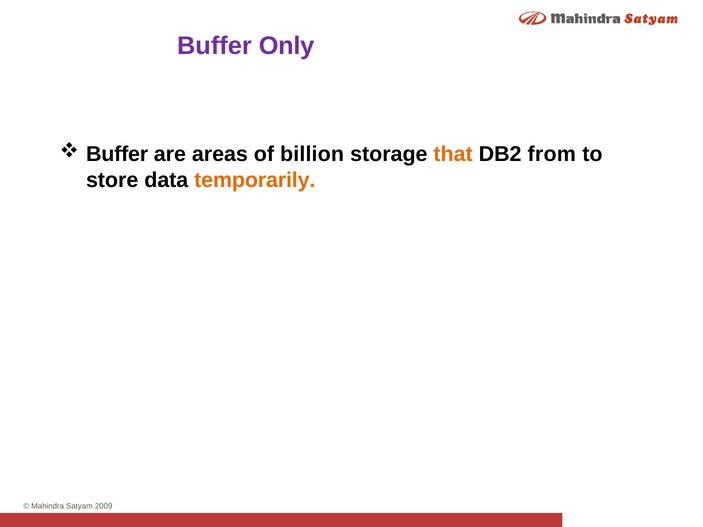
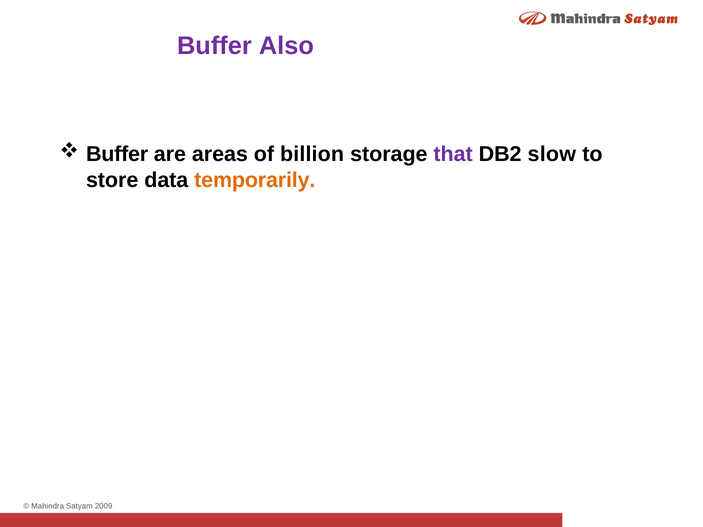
Only: Only -> Also
that colour: orange -> purple
from: from -> slow
